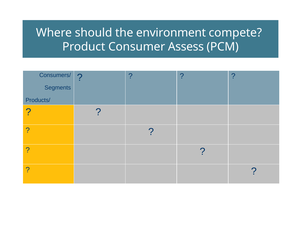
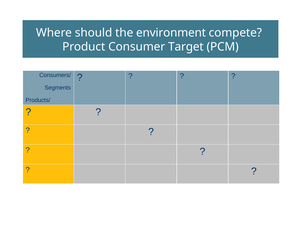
Assess: Assess -> Target
